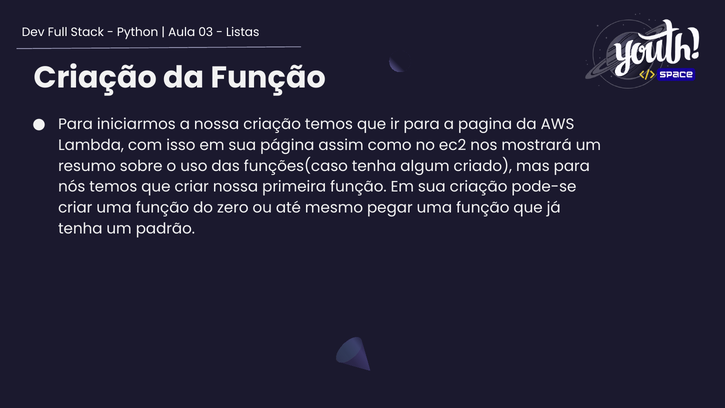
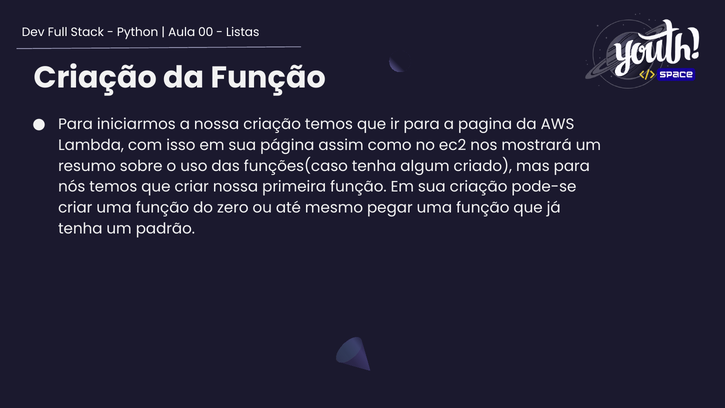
03: 03 -> 00
